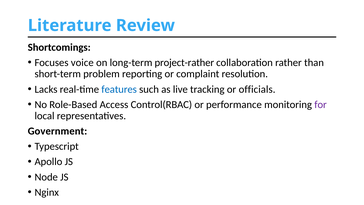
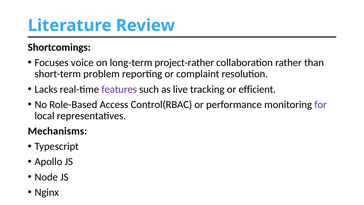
features colour: blue -> purple
officials: officials -> efficient
Government: Government -> Mechanisms
